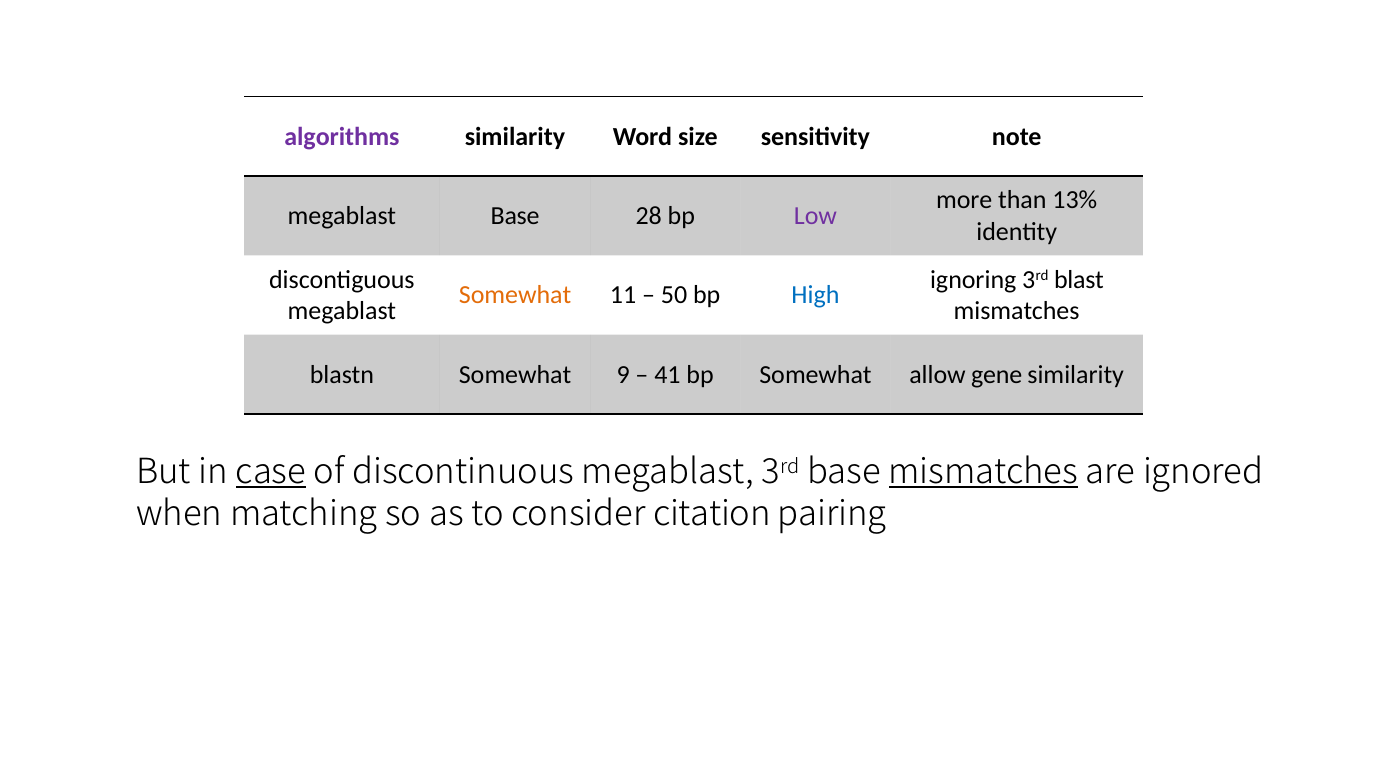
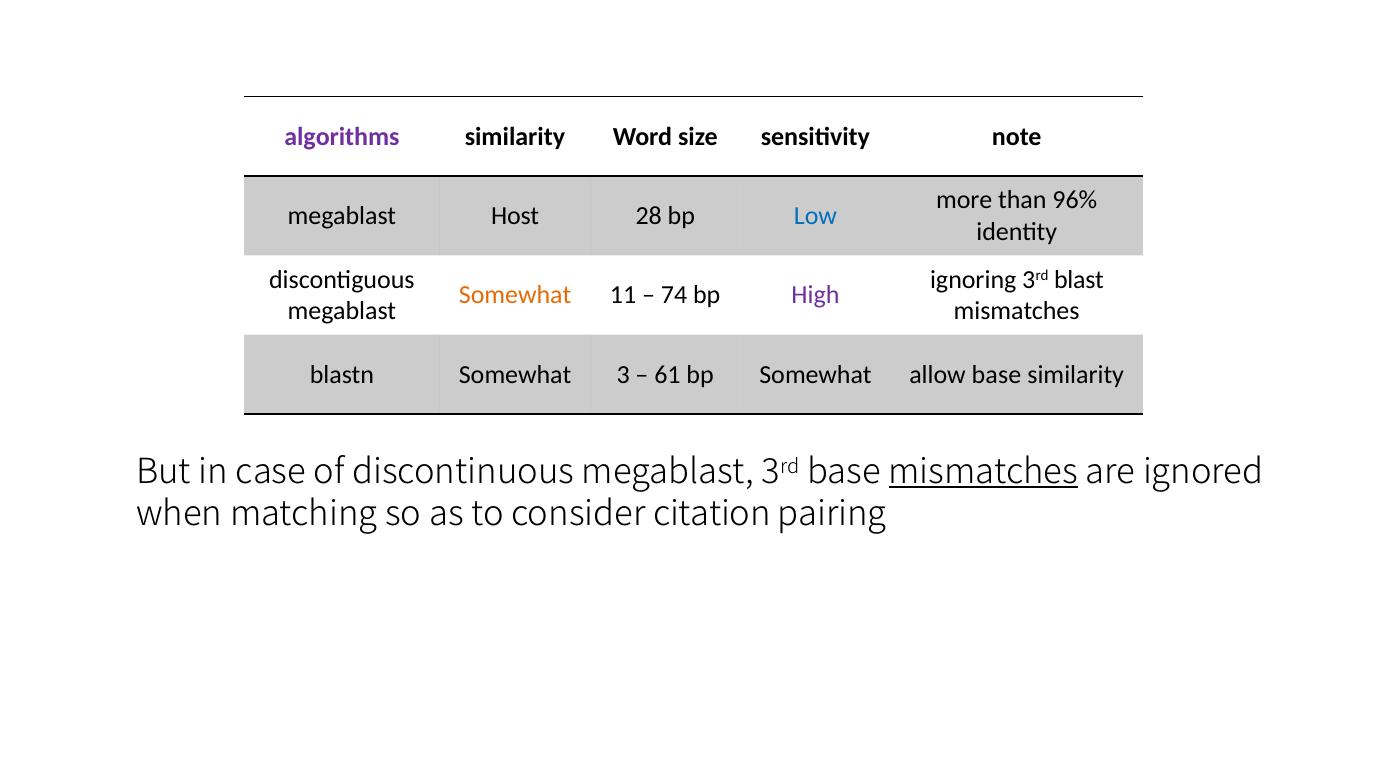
13%: 13% -> 96%
megablast Base: Base -> Host
Low colour: purple -> blue
50: 50 -> 74
High colour: blue -> purple
9: 9 -> 3
41: 41 -> 61
allow gene: gene -> base
case underline: present -> none
